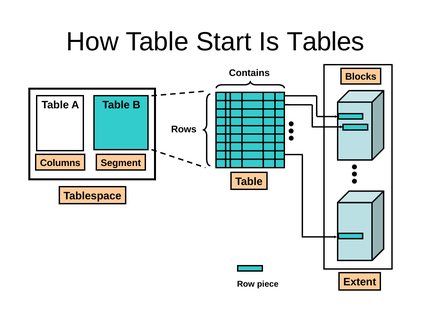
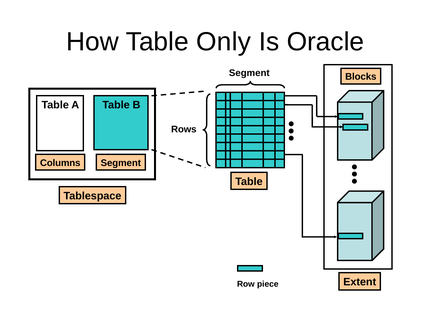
Start: Start -> Only
Tables: Tables -> Oracle
Contains at (249, 73): Contains -> Segment
